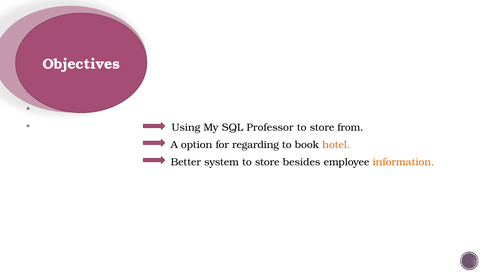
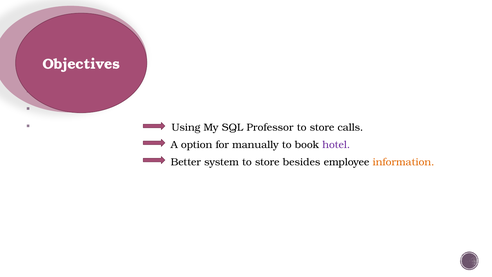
from: from -> calls
regarding: regarding -> manually
hotel colour: orange -> purple
